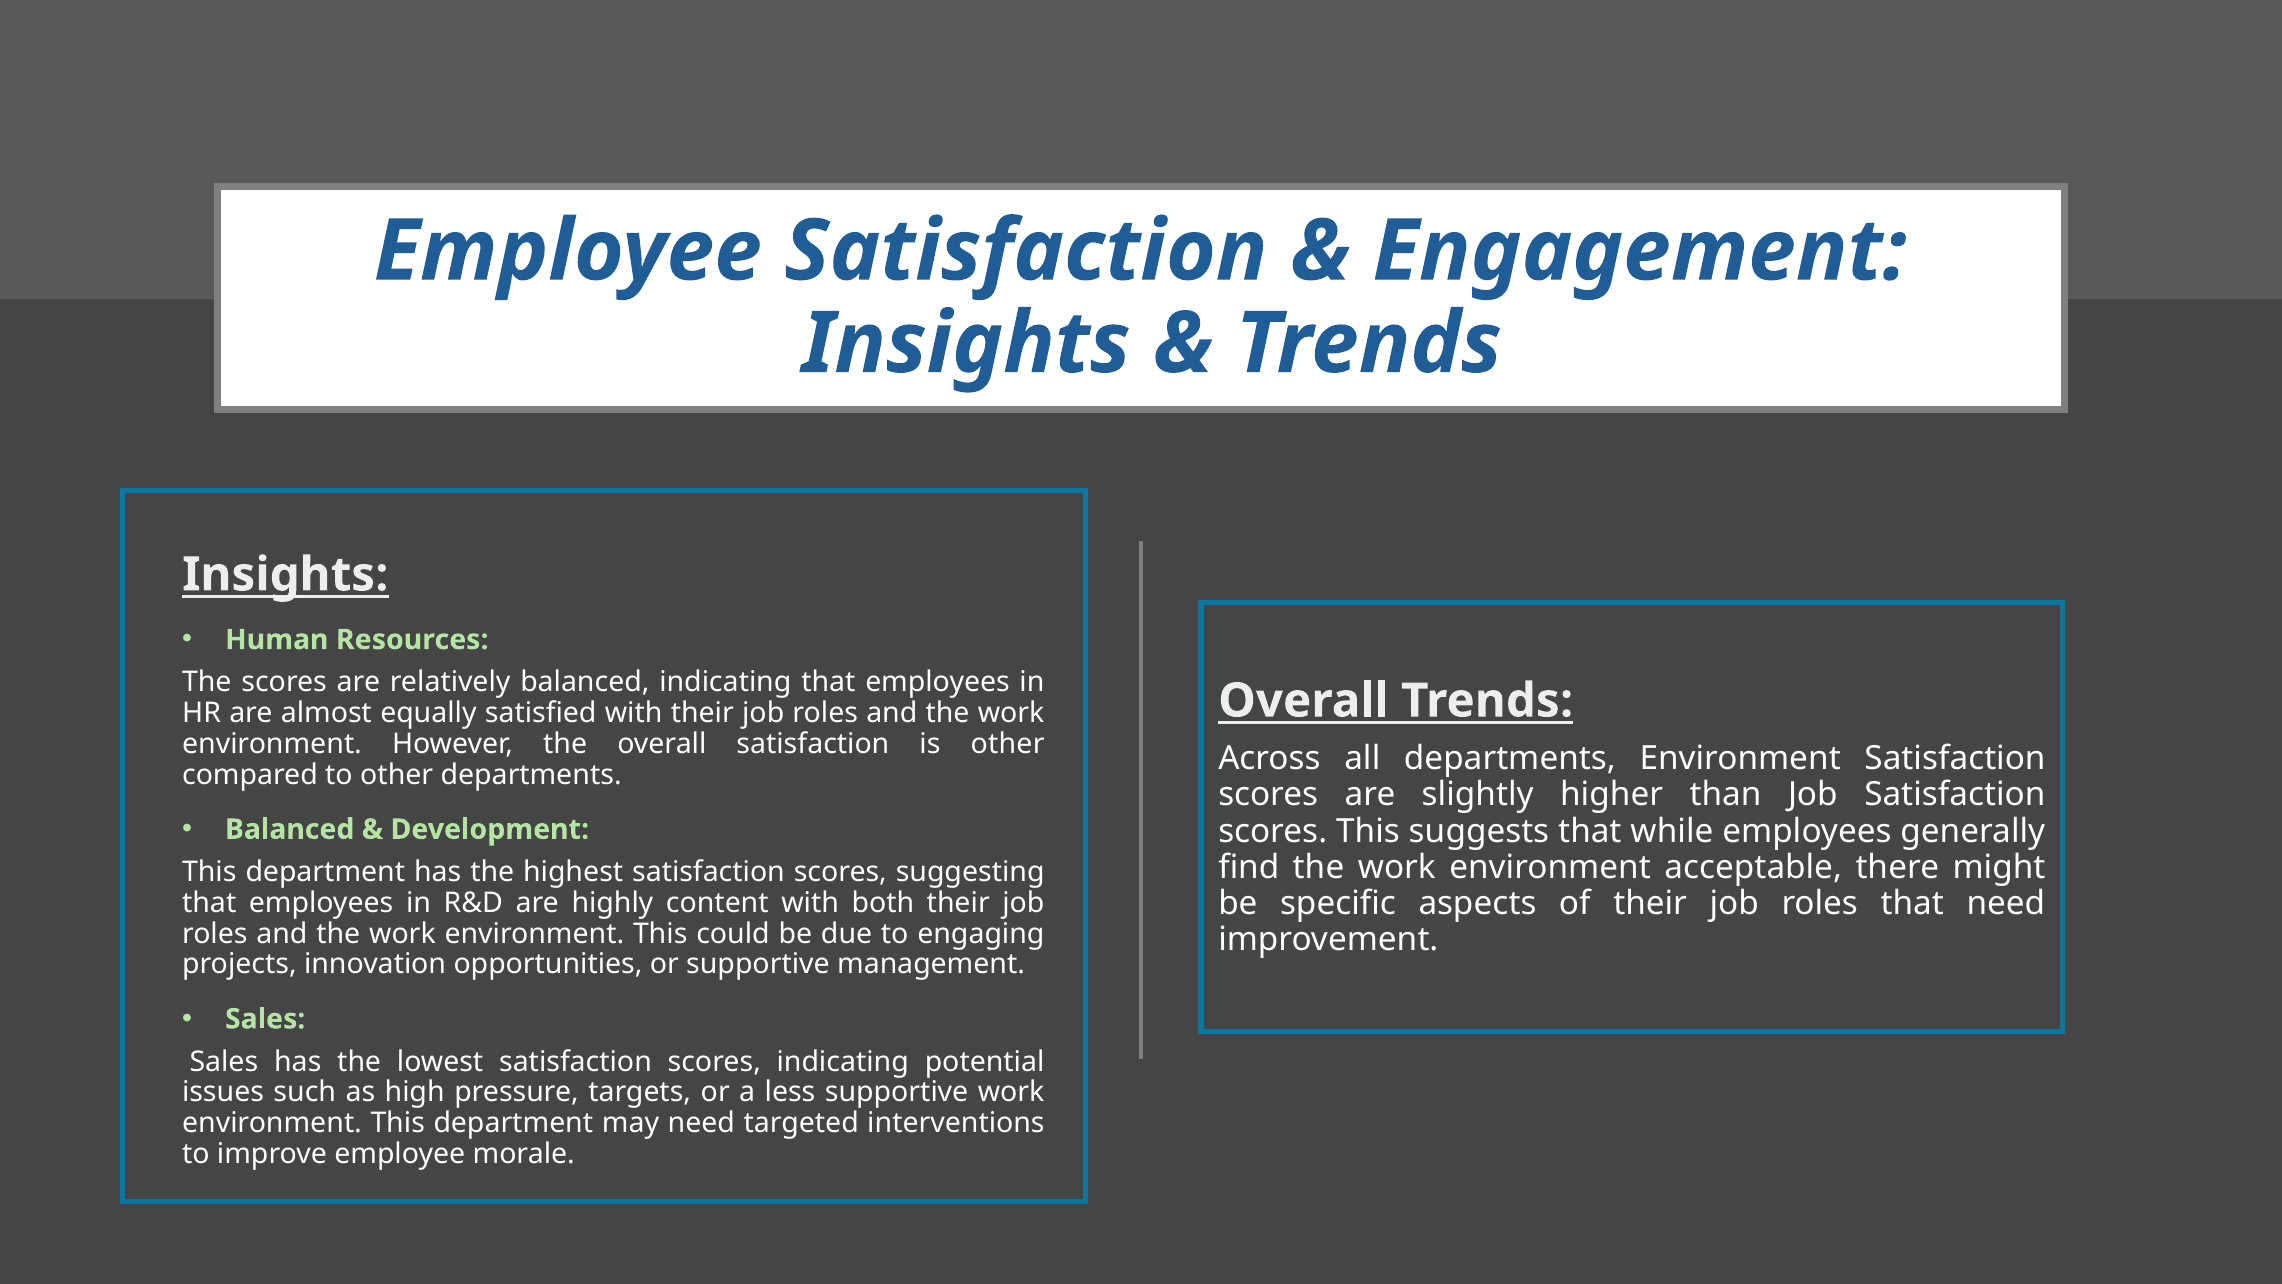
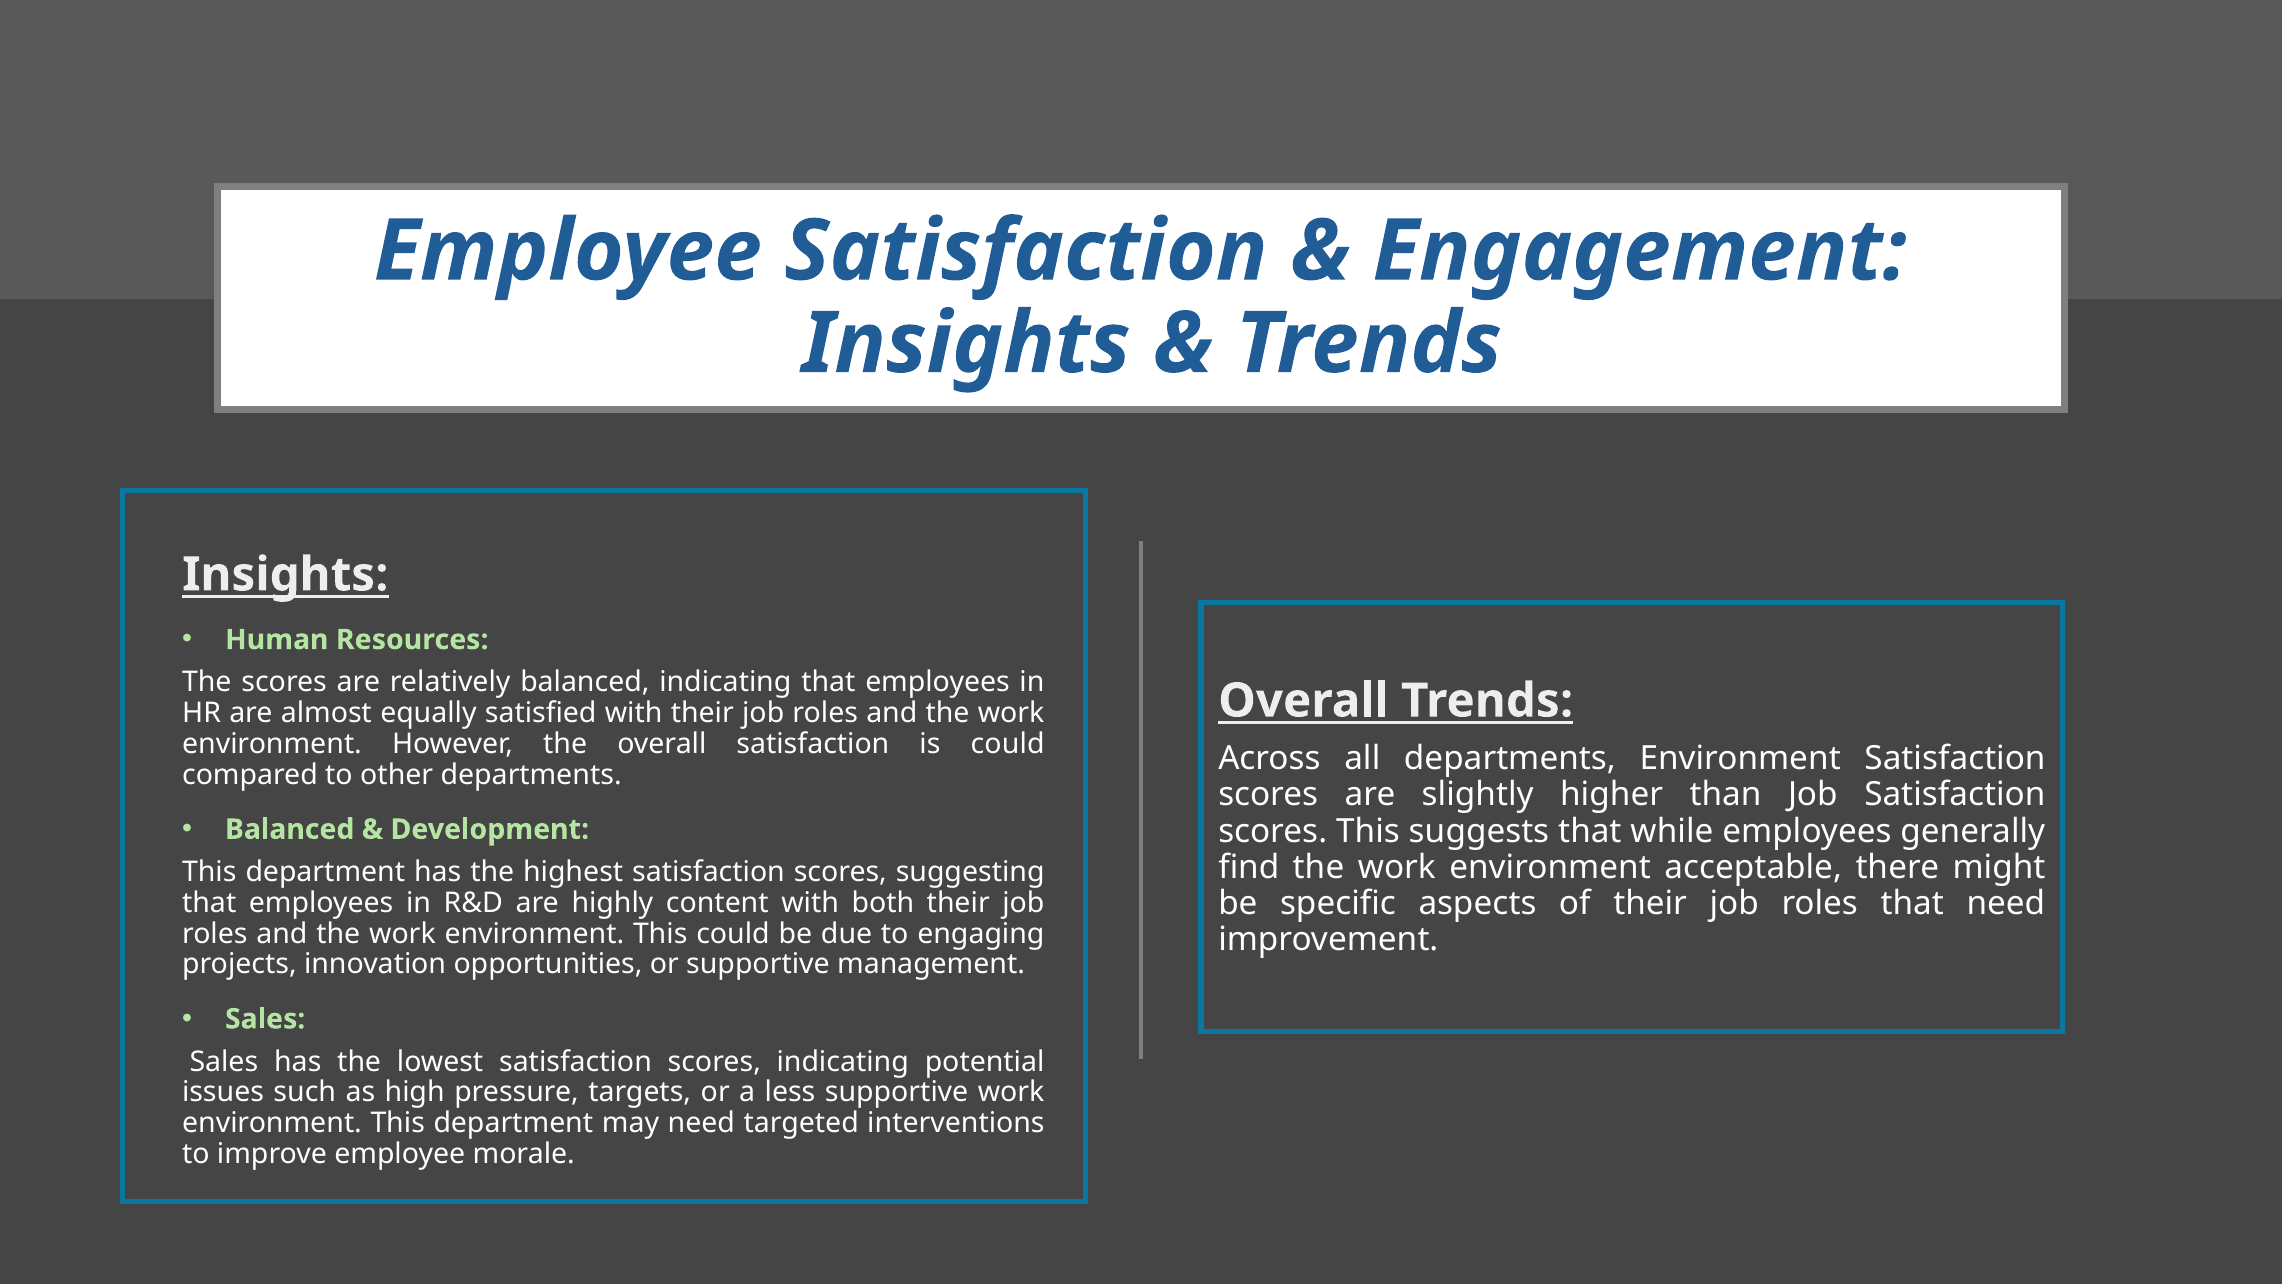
is other: other -> could
